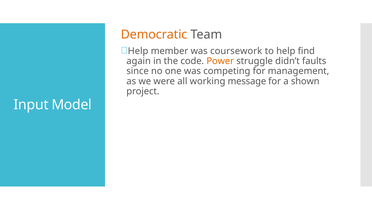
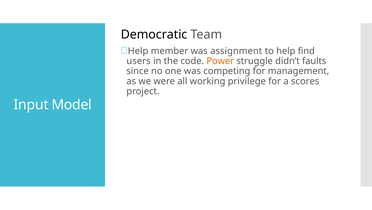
Democratic colour: orange -> black
coursework: coursework -> assignment
again: again -> users
message: message -> privilege
shown: shown -> scores
